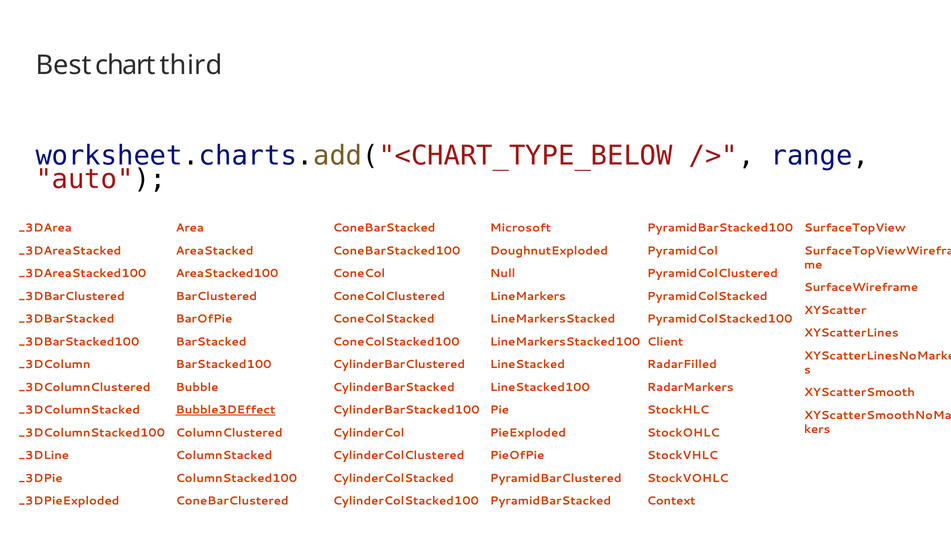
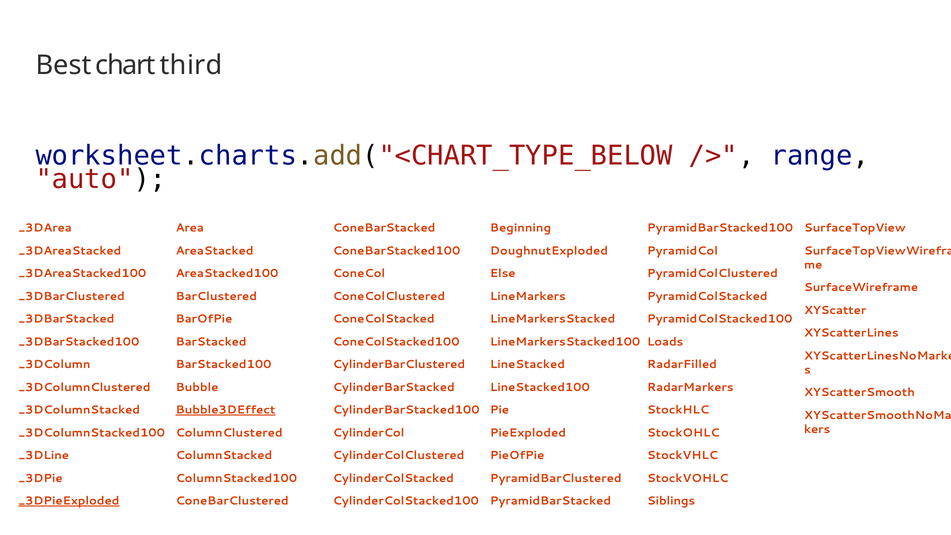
Microsoft: Microsoft -> Beginning
Null: Null -> Else
Client: Client -> Loads
_3DPieExploded underline: none -> present
Context: Context -> Siblings
